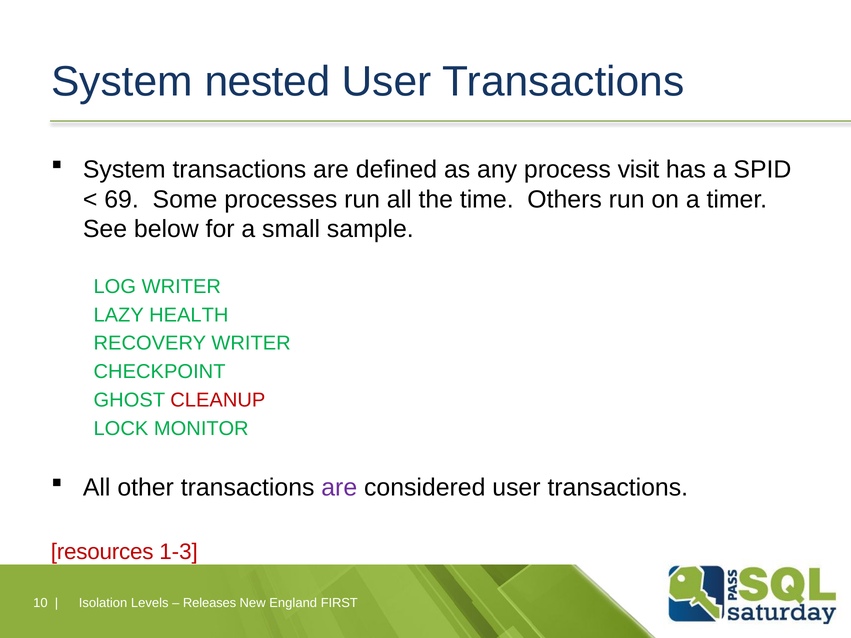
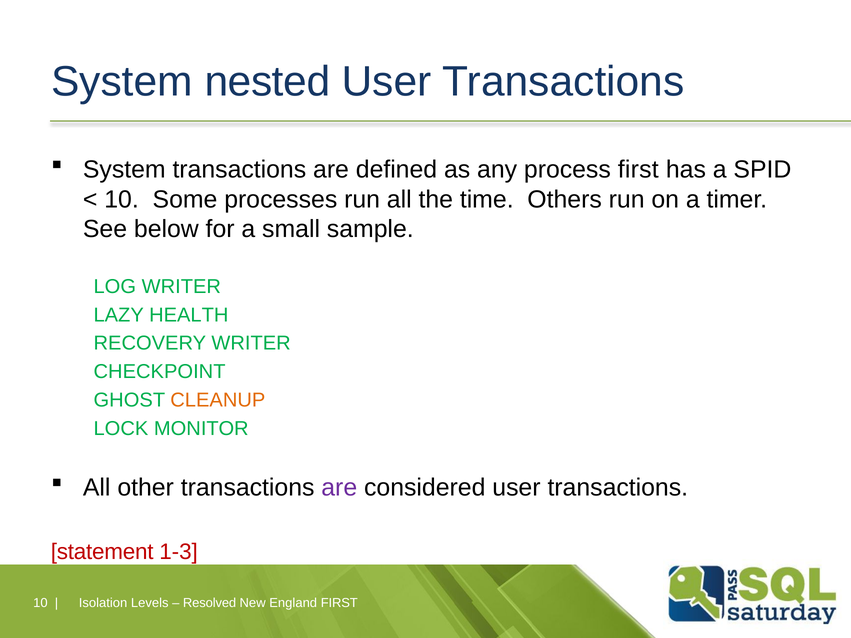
process visit: visit -> first
69 at (122, 200): 69 -> 10
CLEANUP colour: red -> orange
resources: resources -> statement
Releases: Releases -> Resolved
